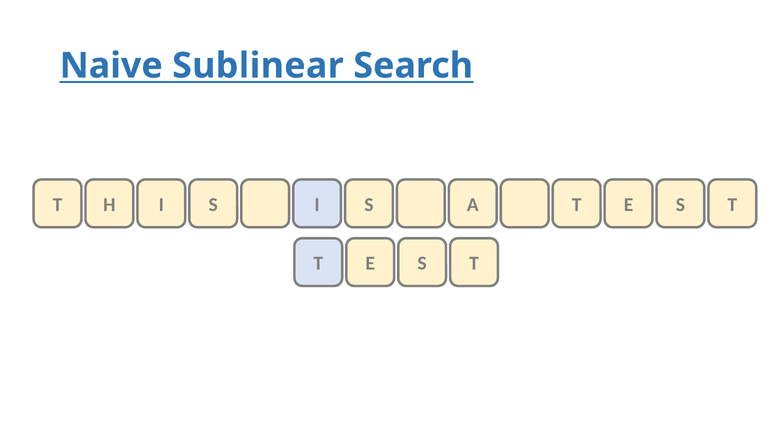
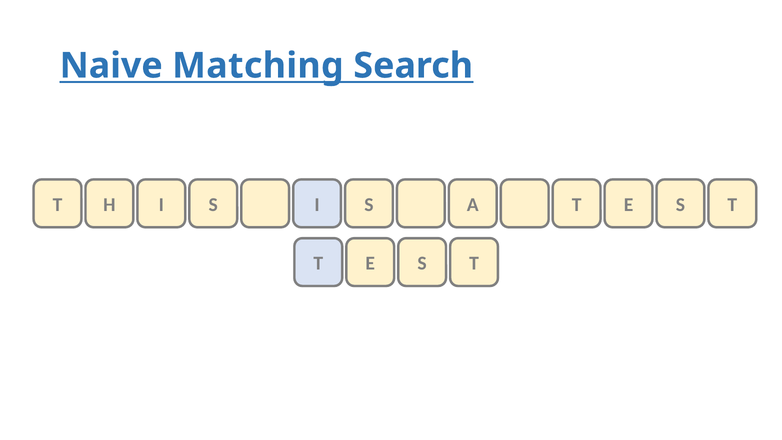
Sublinear: Sublinear -> Matching
